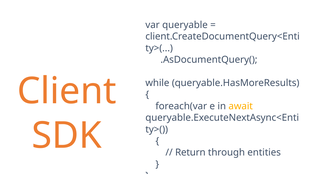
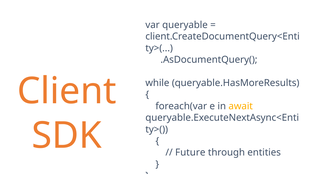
Return: Return -> Future
